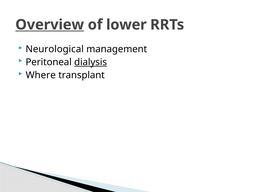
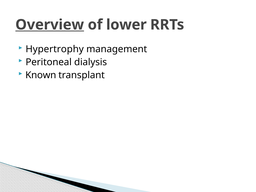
Neurological: Neurological -> Hypertrophy
dialysis underline: present -> none
Where: Where -> Known
